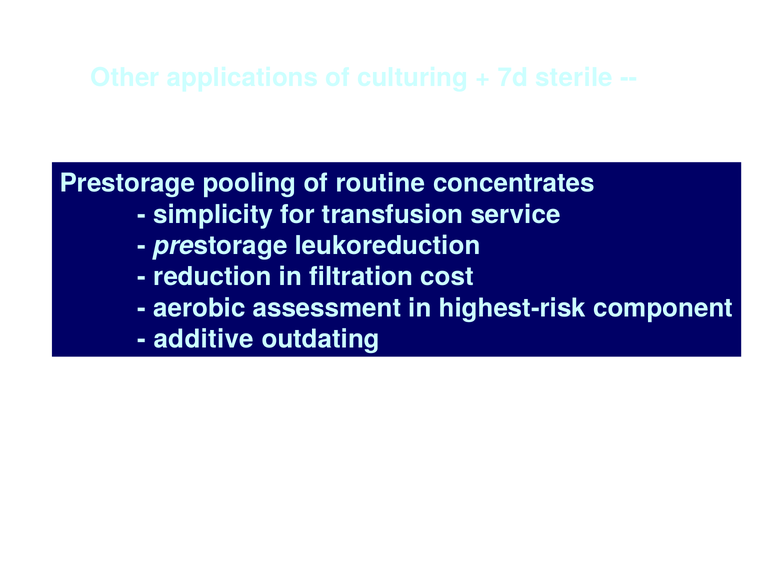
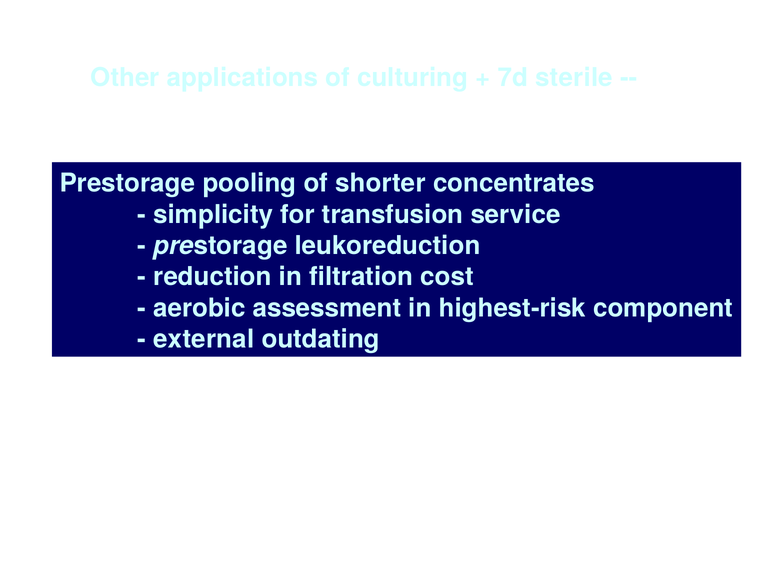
routine: routine -> shorter
additive: additive -> external
